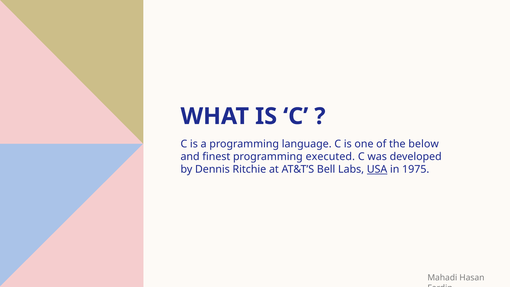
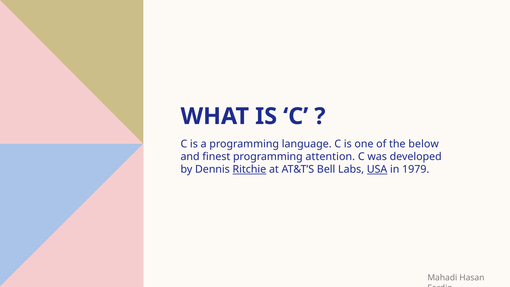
executed: executed -> attention
Ritchie underline: none -> present
1975: 1975 -> 1979
